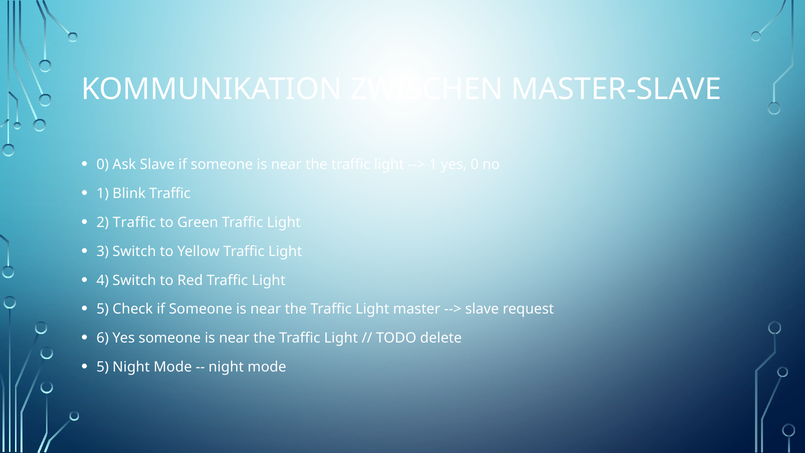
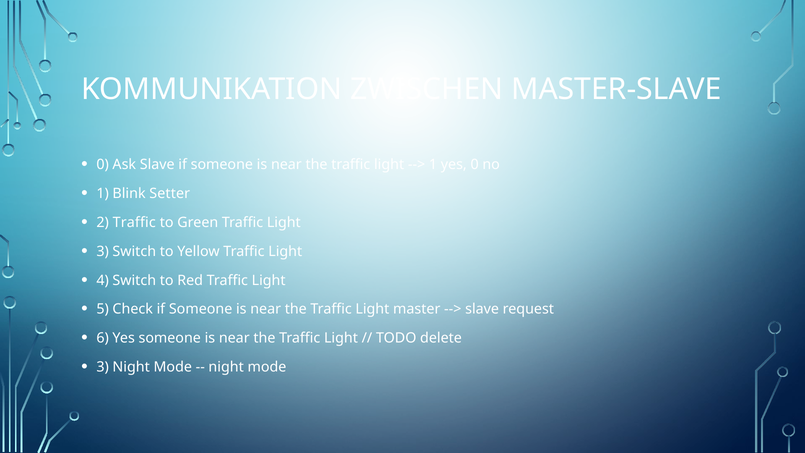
Blink Traffic: Traffic -> Setter
5 at (103, 367): 5 -> 3
